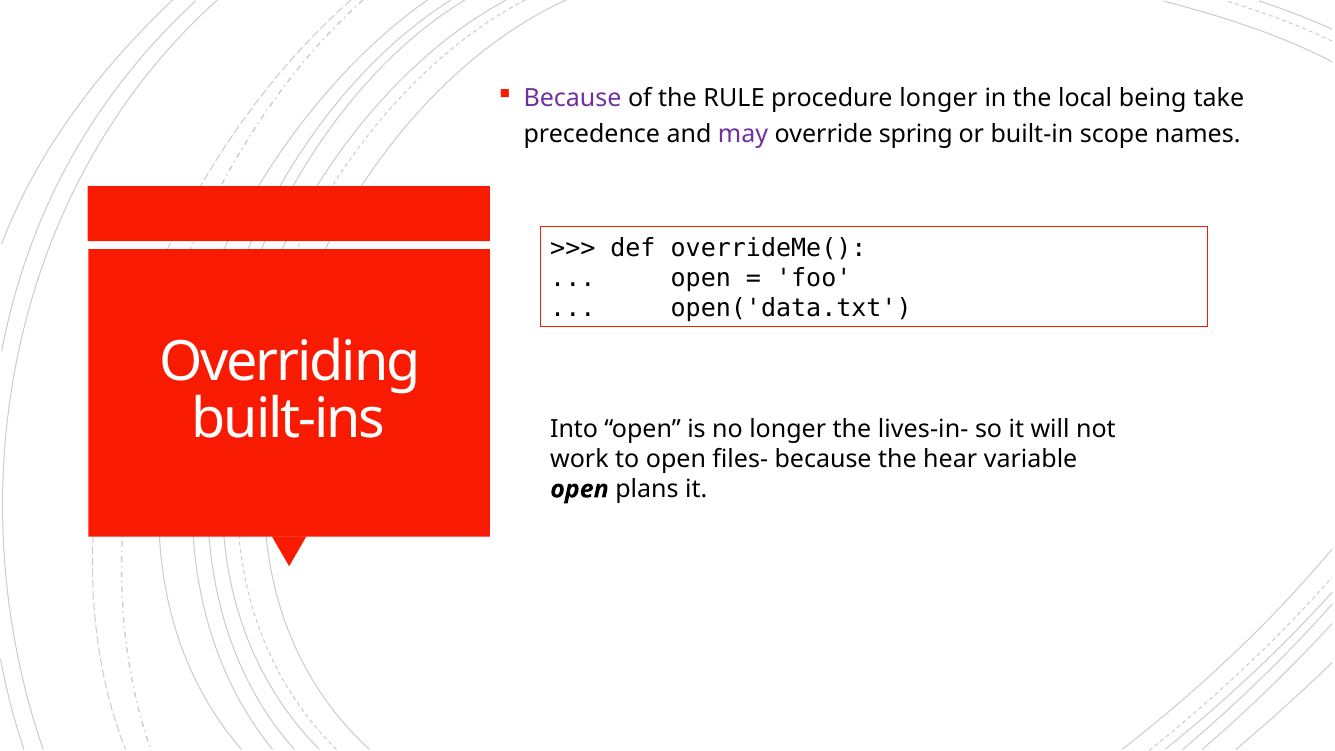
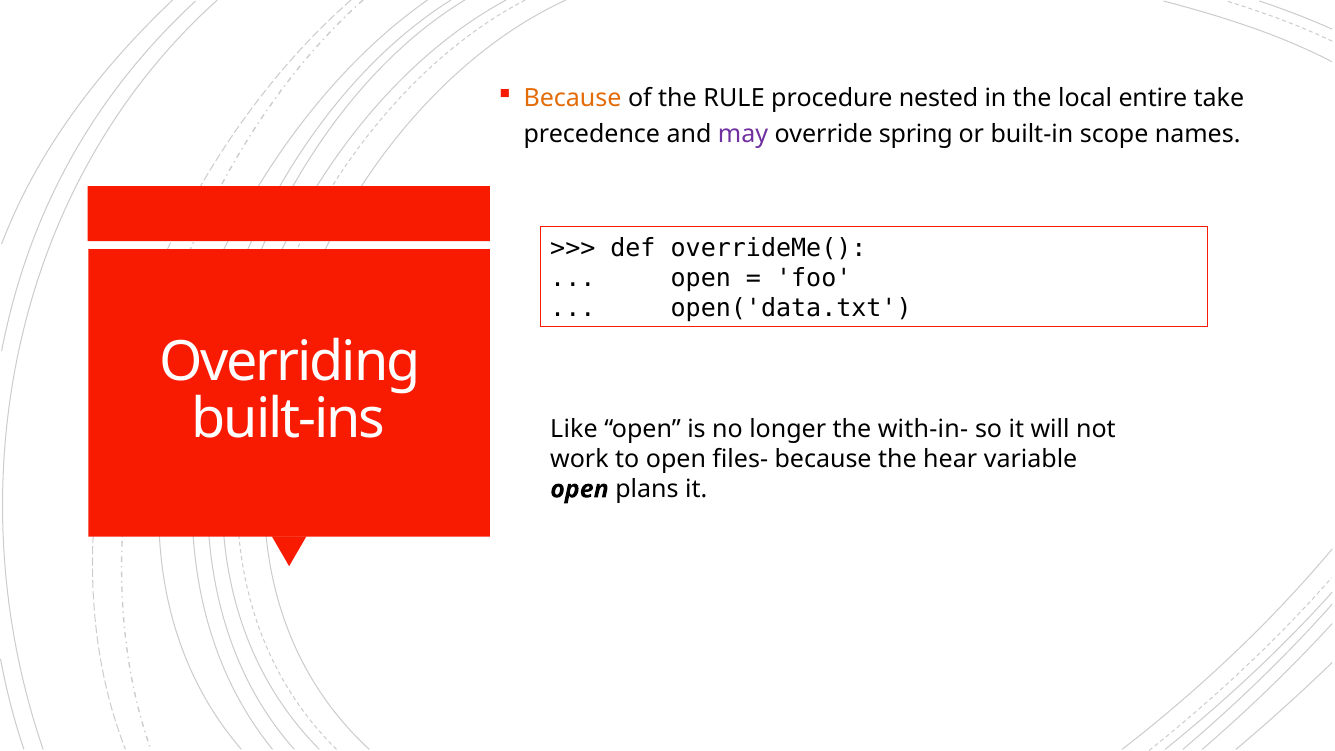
Because at (573, 99) colour: purple -> orange
procedure longer: longer -> nested
being: being -> entire
Into: Into -> Like
lives-in-: lives-in- -> with-in-
